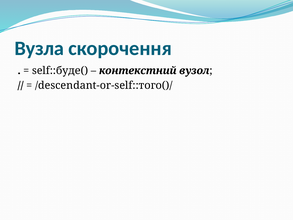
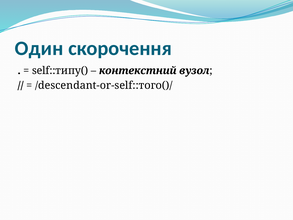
Вузла: Вузла -> Один
self::буде(: self::буде( -> self::типу(
